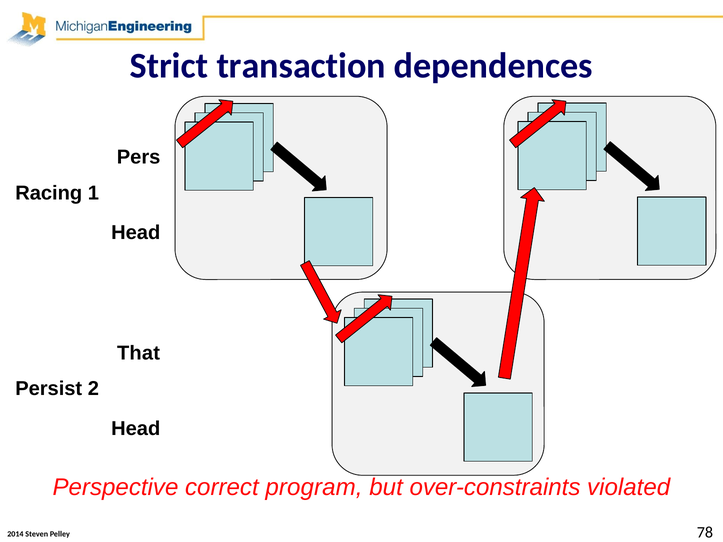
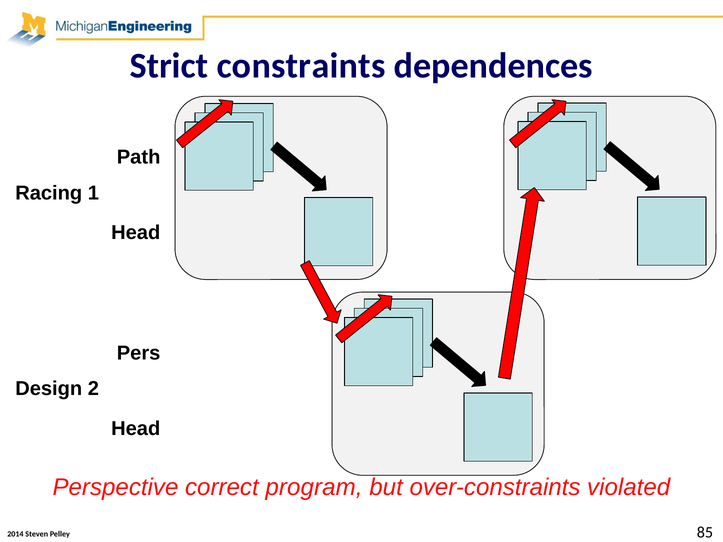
transaction: transaction -> constraints
Pers: Pers -> Path
That: That -> Pers
Persist: Persist -> Design
78: 78 -> 85
